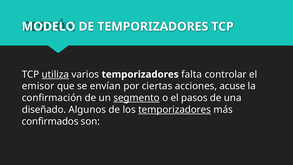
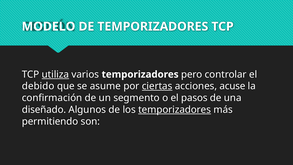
falta: falta -> pero
emisor: emisor -> debido
envían: envían -> asume
ciertas underline: none -> present
segmento underline: present -> none
confirmados: confirmados -> permitiendo
